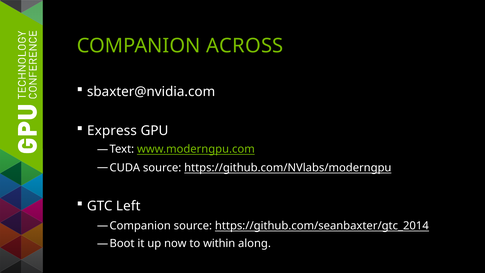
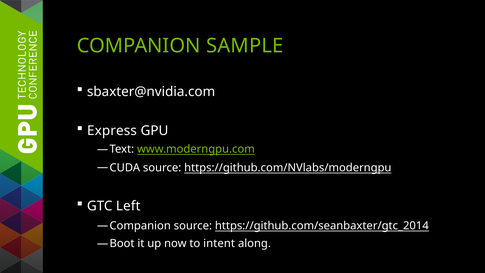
ACROSS: ACROSS -> SAMPLE
within: within -> intent
